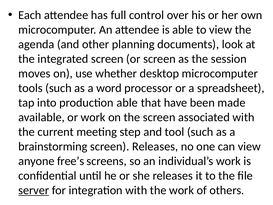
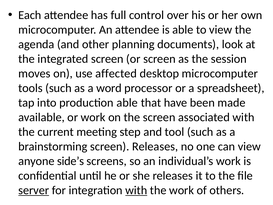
whether: whether -> affected
free’s: free’s -> side’s
with at (136, 190) underline: none -> present
